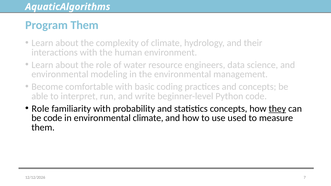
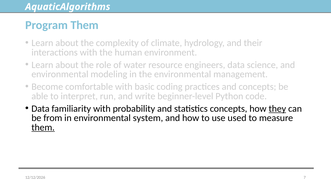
Role at (40, 109): Role -> Data
be code: code -> from
environmental climate: climate -> system
them at (43, 127) underline: none -> present
